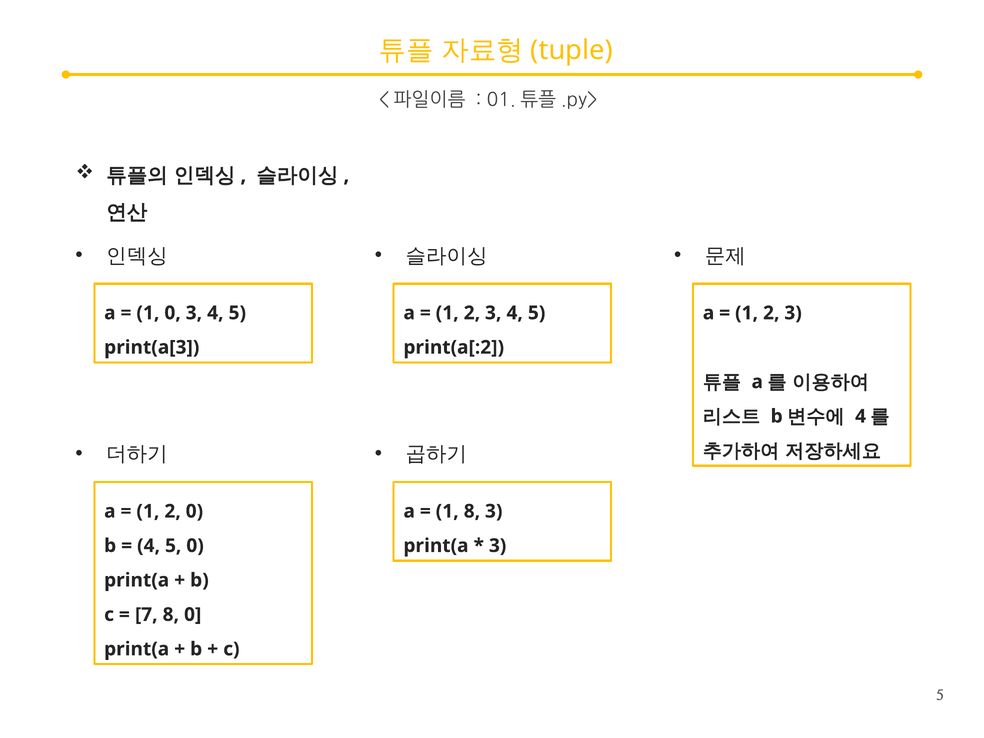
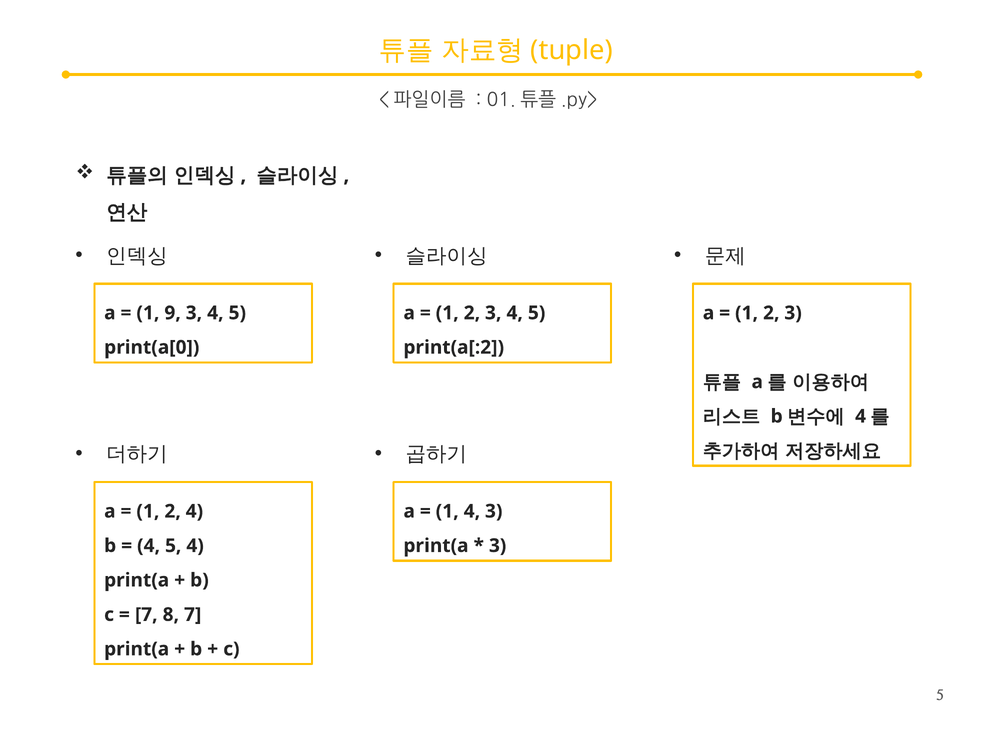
1 0: 0 -> 9
print(a[3: print(a[3 -> print(a[0
2 0: 0 -> 4
1 8: 8 -> 4
5 0: 0 -> 4
8 0: 0 -> 7
